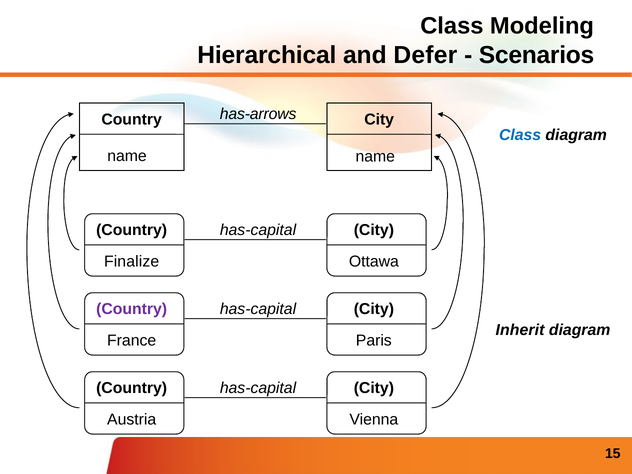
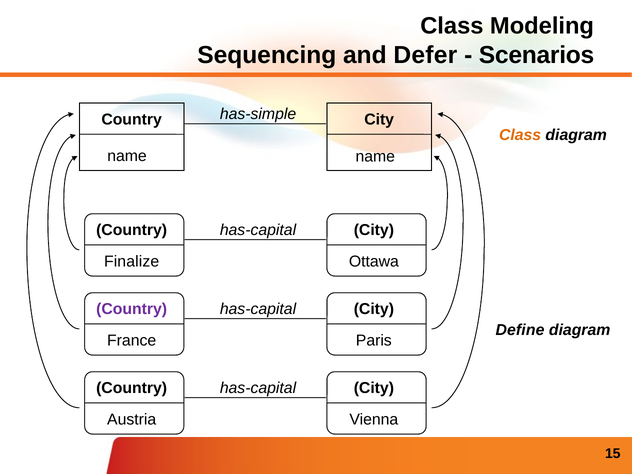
Hierarchical: Hierarchical -> Sequencing
has-arrows: has-arrows -> has-simple
Class at (520, 135) colour: blue -> orange
Inherit: Inherit -> Define
